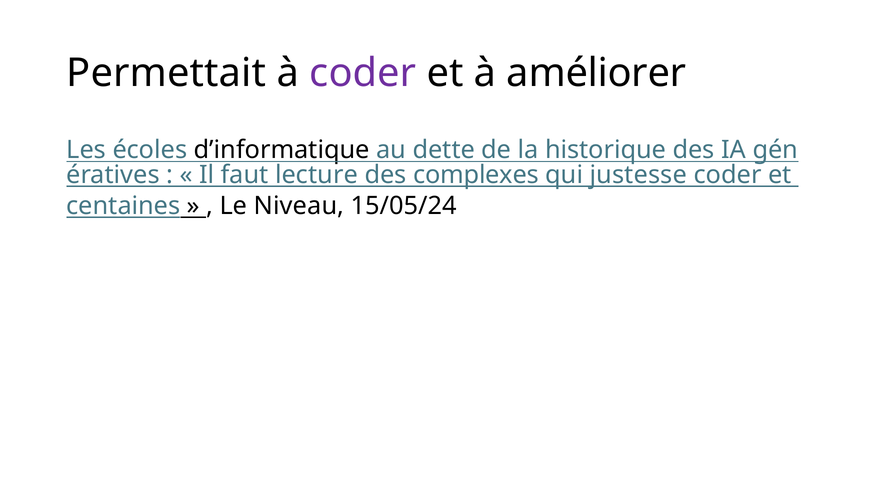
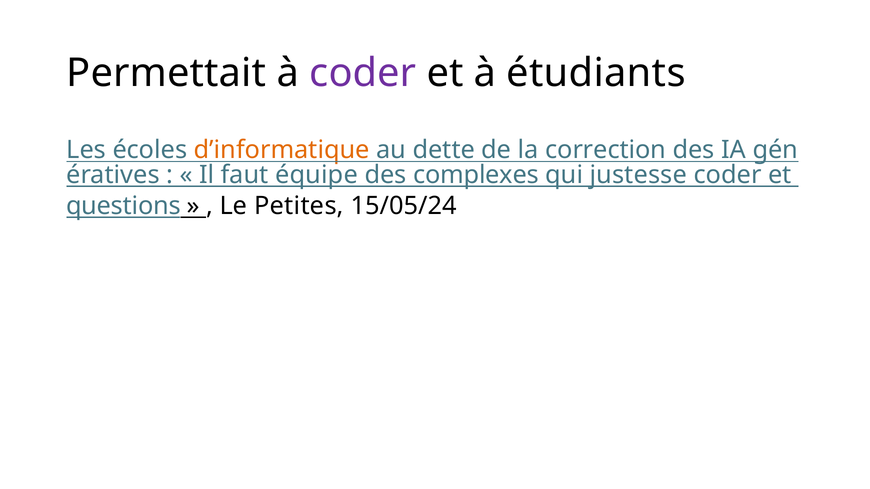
améliorer: améliorer -> étudiants
d’informatique colour: black -> orange
historique: historique -> correction
lecture: lecture -> équipe
centaines: centaines -> questions
Niveau: Niveau -> Petites
